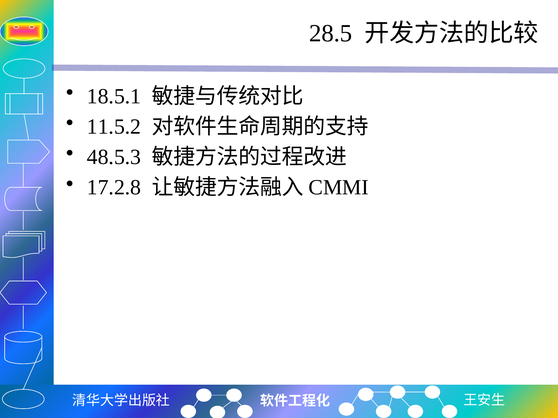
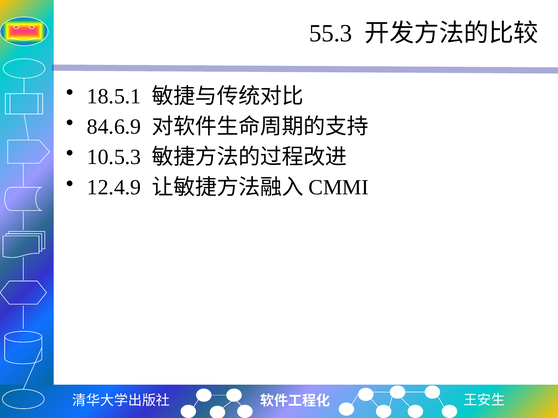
28.5: 28.5 -> 55.3
11.5.2: 11.5.2 -> 84.6.9
48.5.3: 48.5.3 -> 10.5.3
17.2.8: 17.2.8 -> 12.4.9
